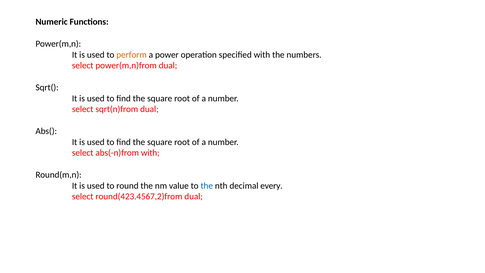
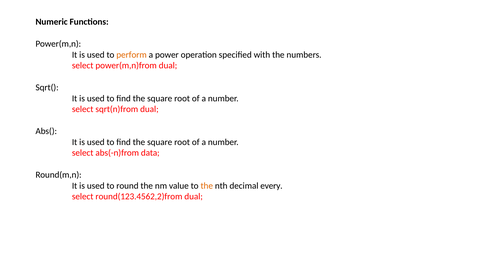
abs(-n)from with: with -> data
the at (207, 186) colour: blue -> orange
round(423.4567,2)from: round(423.4567,2)from -> round(123.4562,2)from
